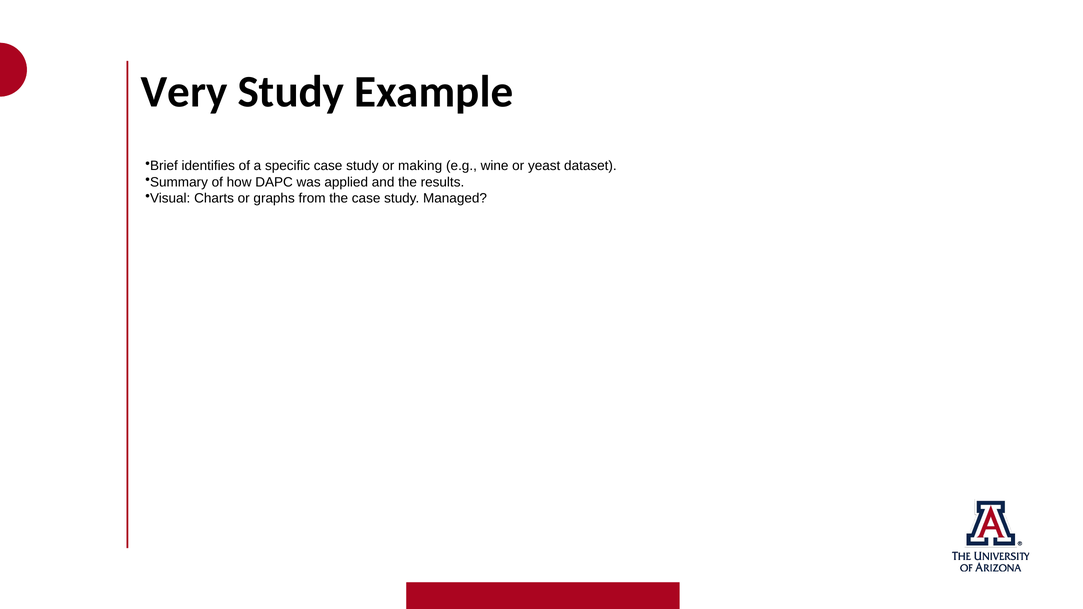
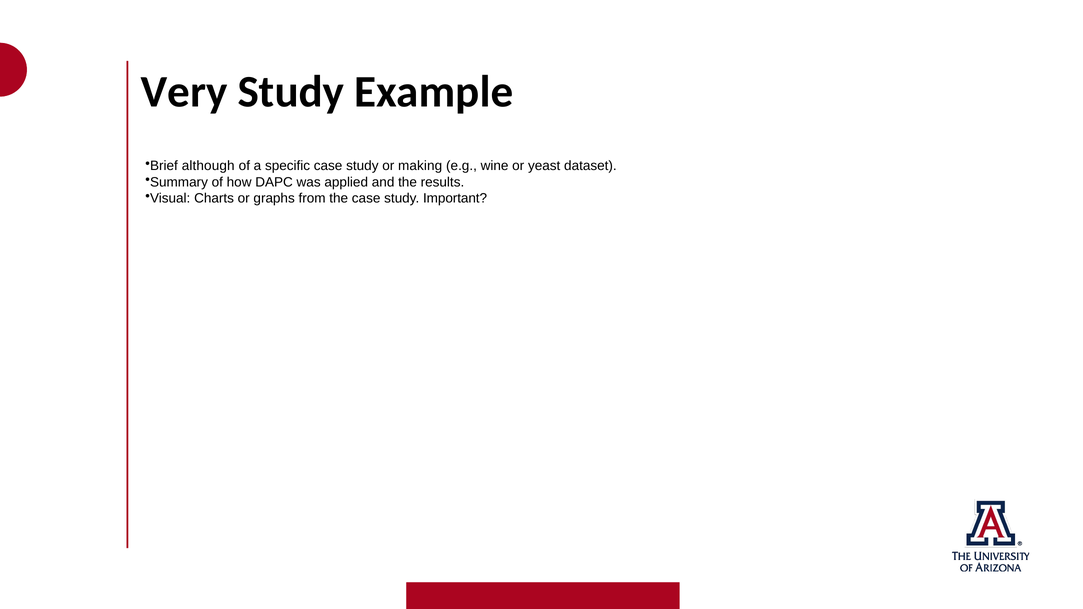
identifies: identifies -> although
Managed: Managed -> Important
